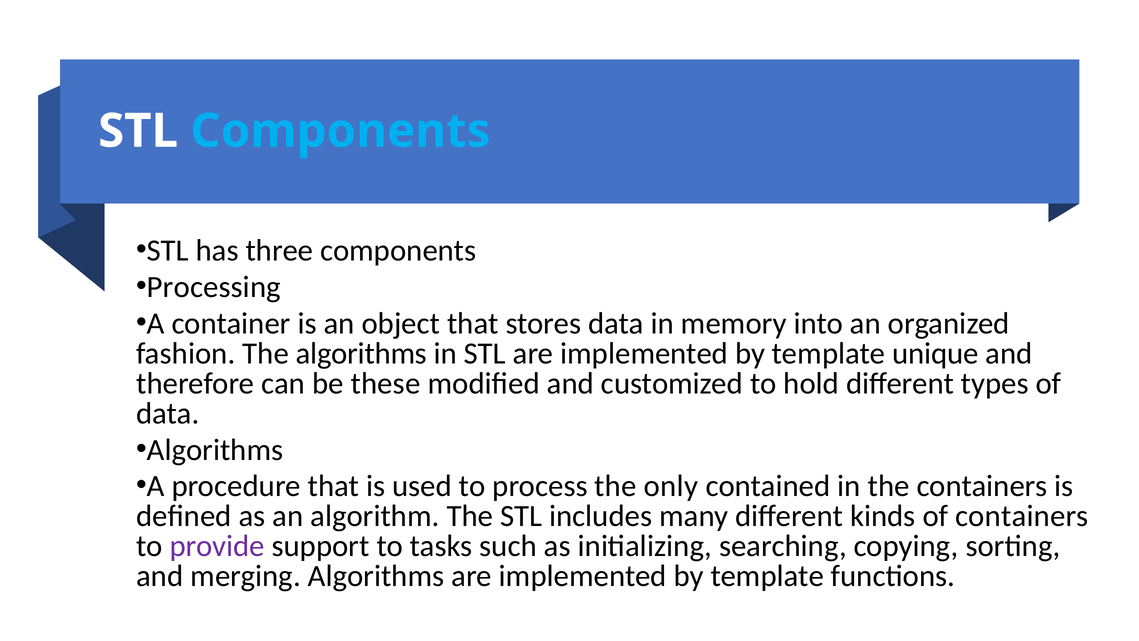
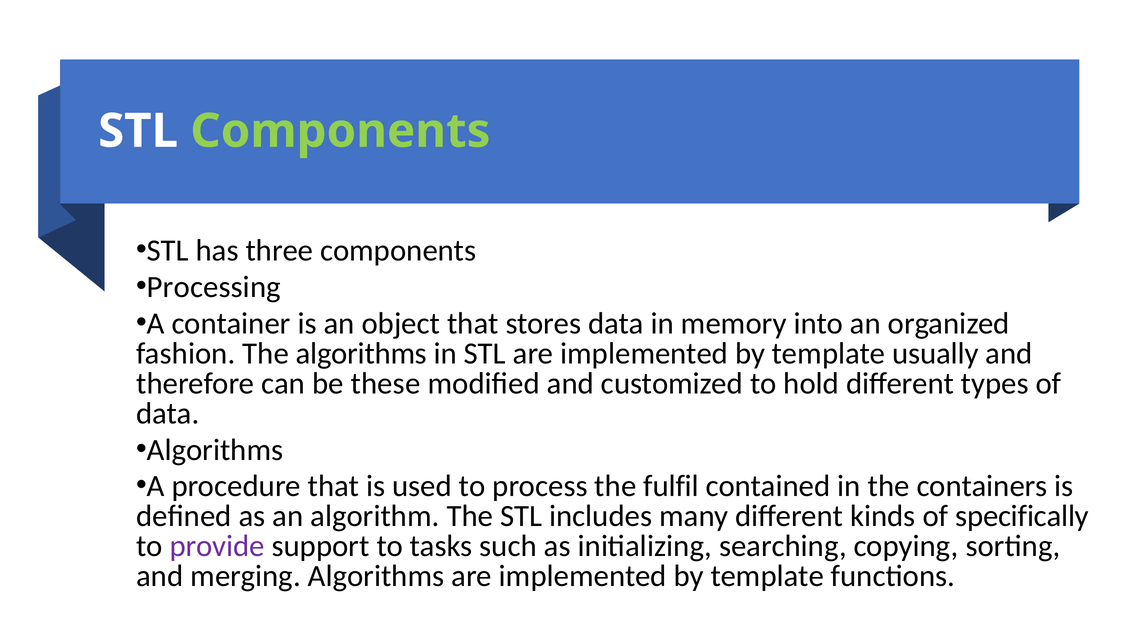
Components at (340, 131) colour: light blue -> light green
unique: unique -> usually
only: only -> fulfil
of containers: containers -> specifically
